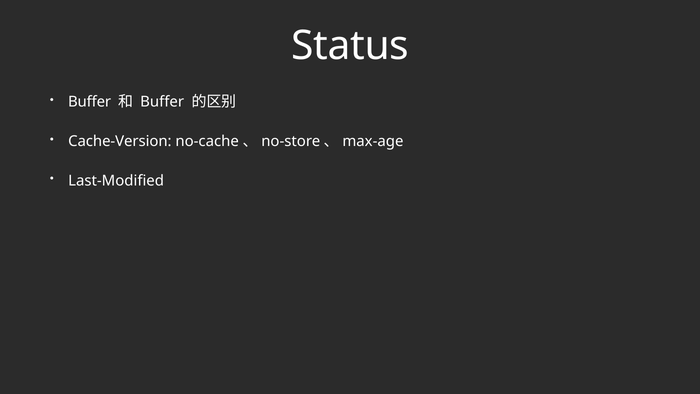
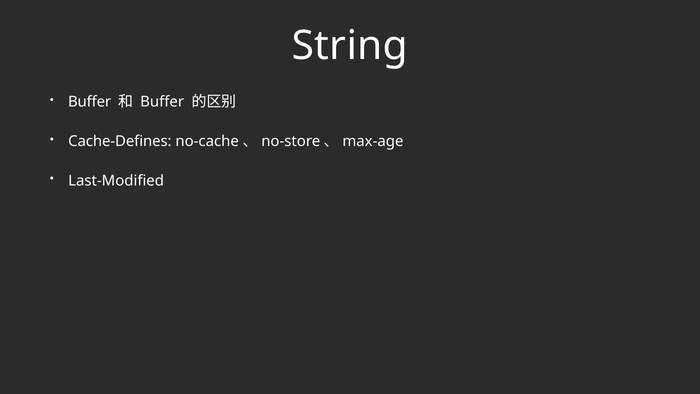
Status: Status -> String
Cache-Version: Cache-Version -> Cache-Defines
